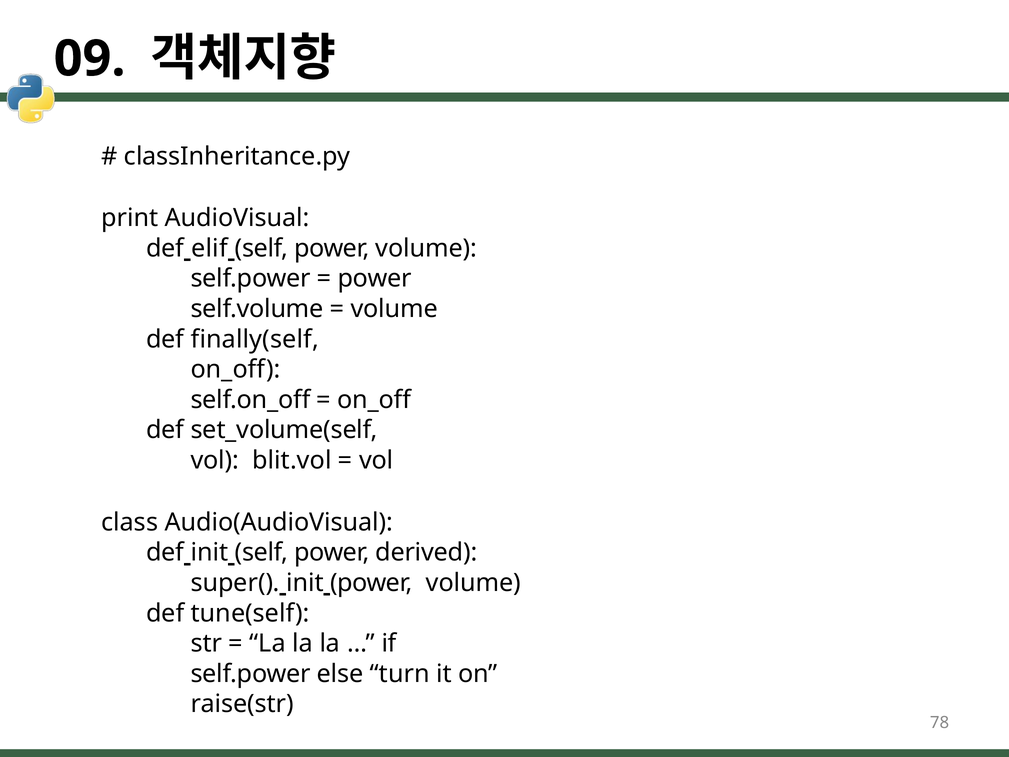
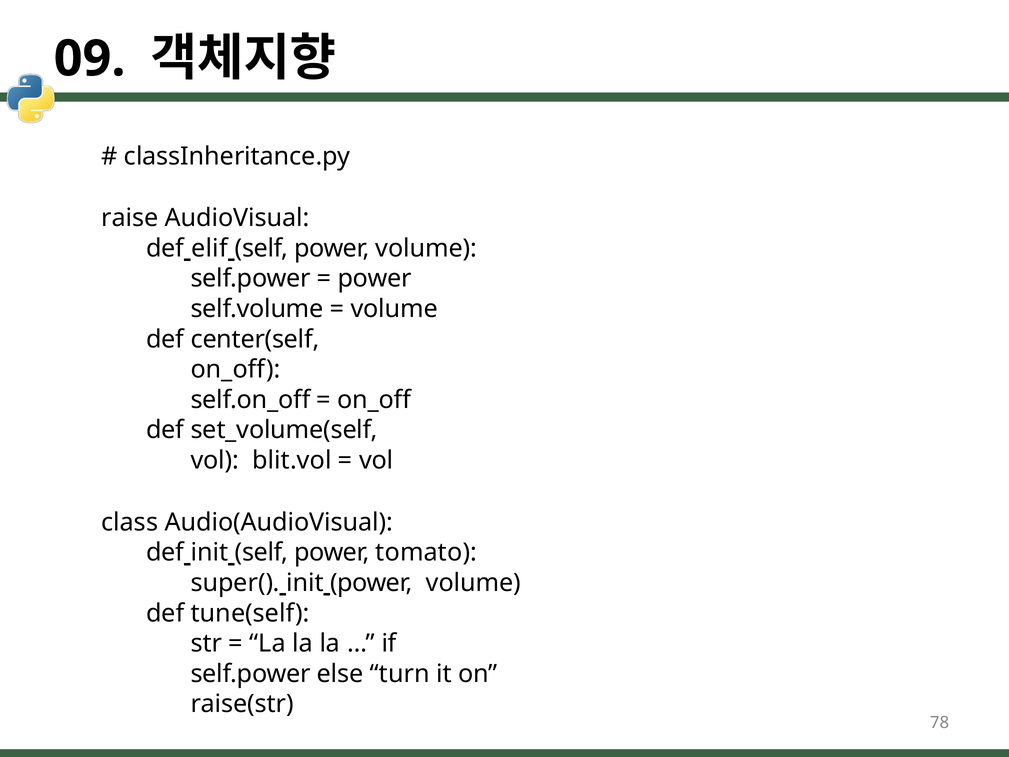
print: print -> raise
finally(self: finally(self -> center(self
derived: derived -> tomato
